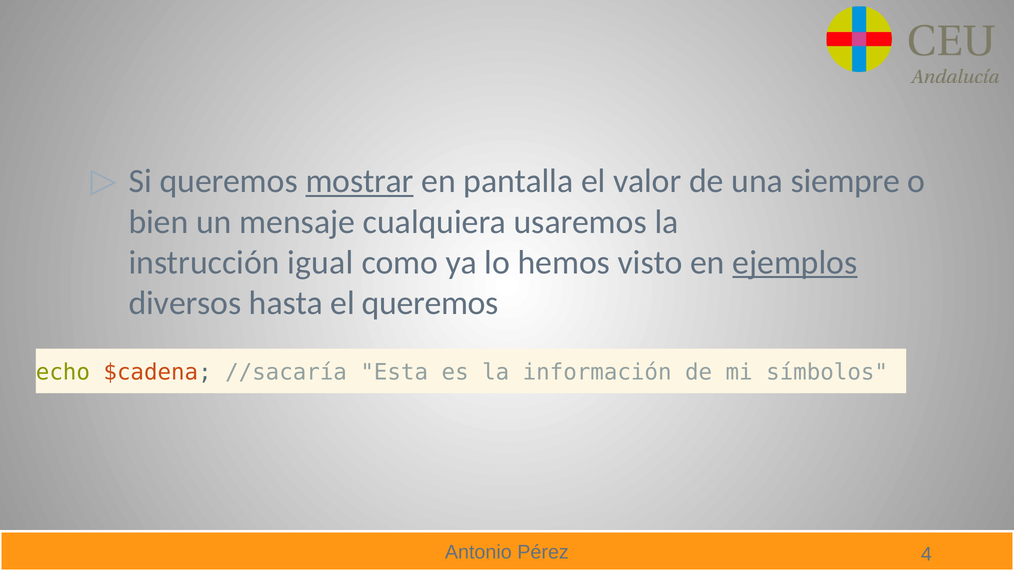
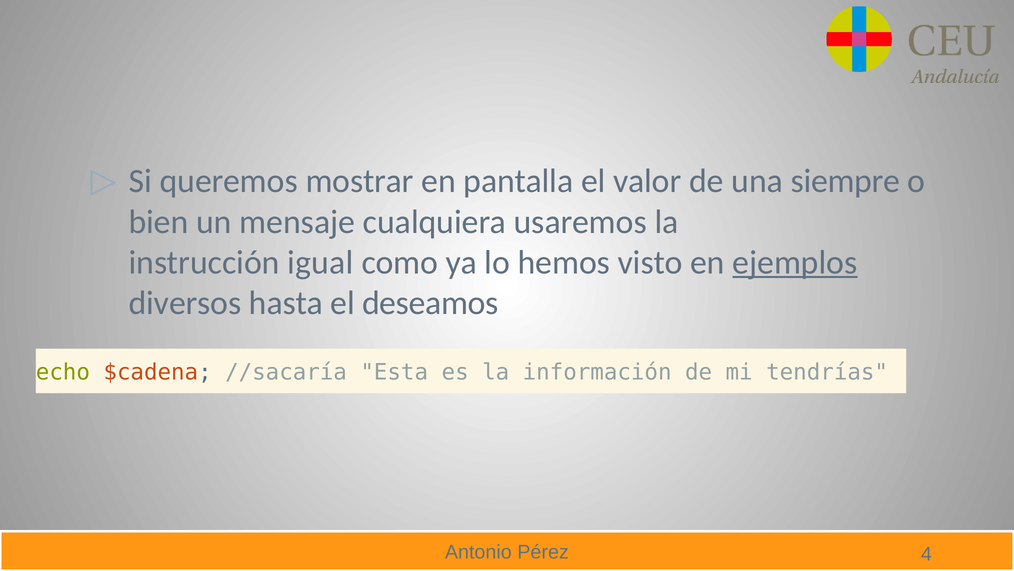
mostrar underline: present -> none
el queremos: queremos -> deseamos
símbolos: símbolos -> tendrías
